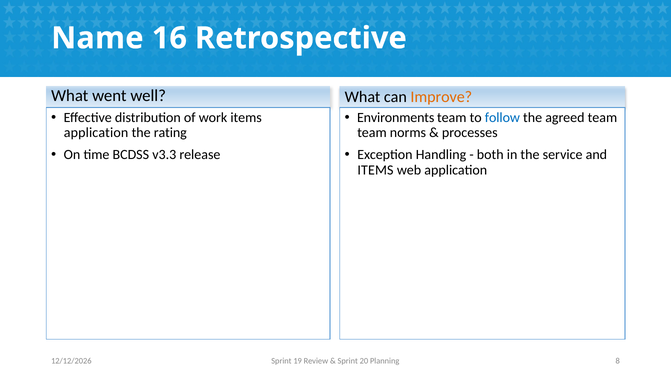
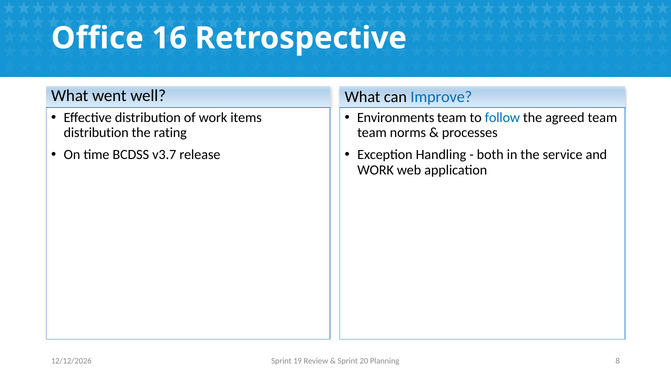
Name: Name -> Office
Improve colour: orange -> blue
application at (96, 132): application -> distribution
v3.3: v3.3 -> v3.7
ITEMS at (375, 170): ITEMS -> WORK
